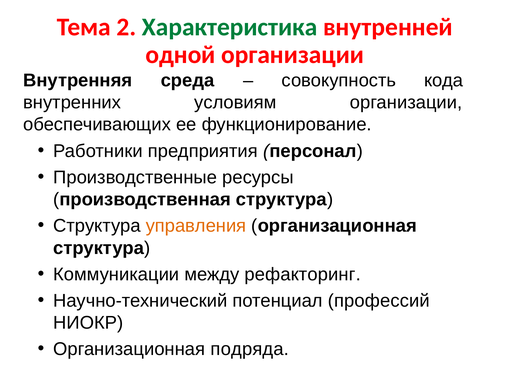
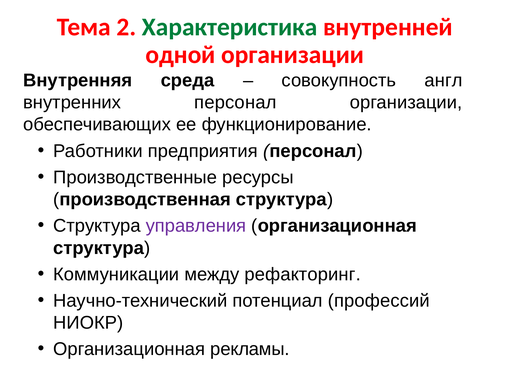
кода: кода -> англ
внутренних условиям: условиям -> персонал
управления colour: orange -> purple
подряда: подряда -> рекламы
